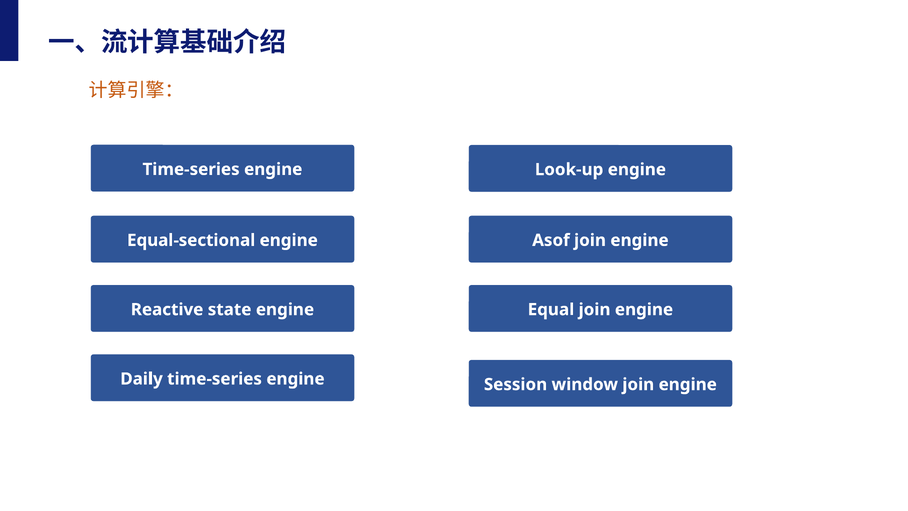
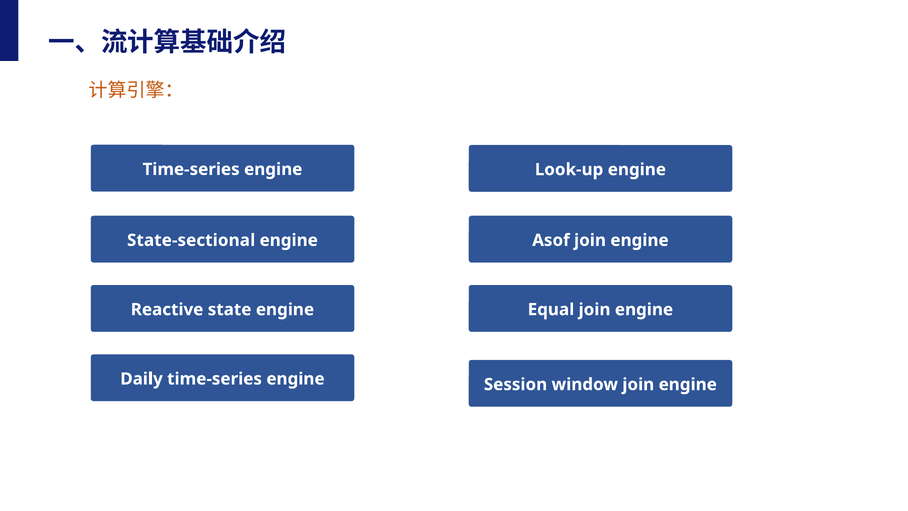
Equal-sectional: Equal-sectional -> State-sectional
